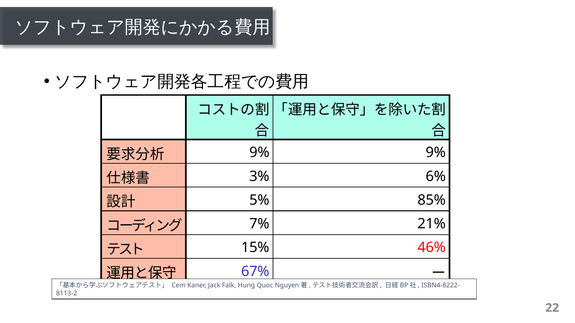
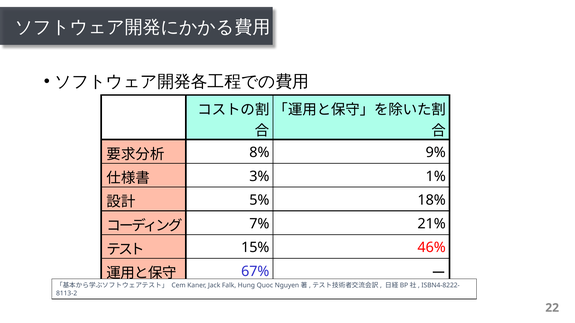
9% at (259, 153): 9% -> 8%
6%: 6% -> 1%
85%: 85% -> 18%
